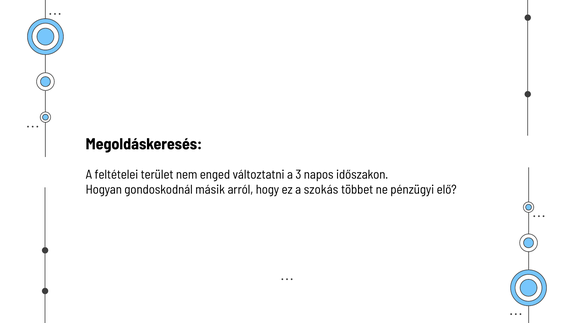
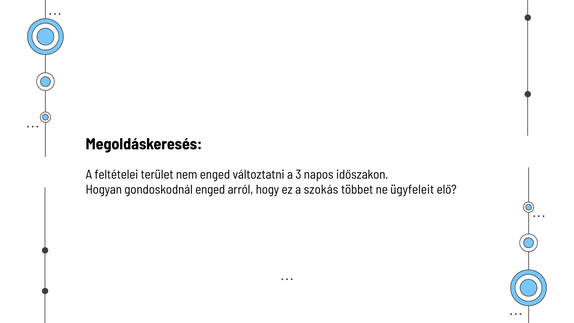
gondoskodnál másik: másik -> enged
pénzügyi: pénzügyi -> ügyfeleit
